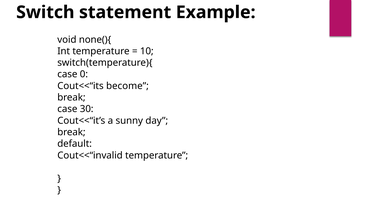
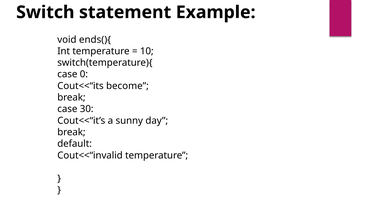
none(){: none(){ -> ends(){
